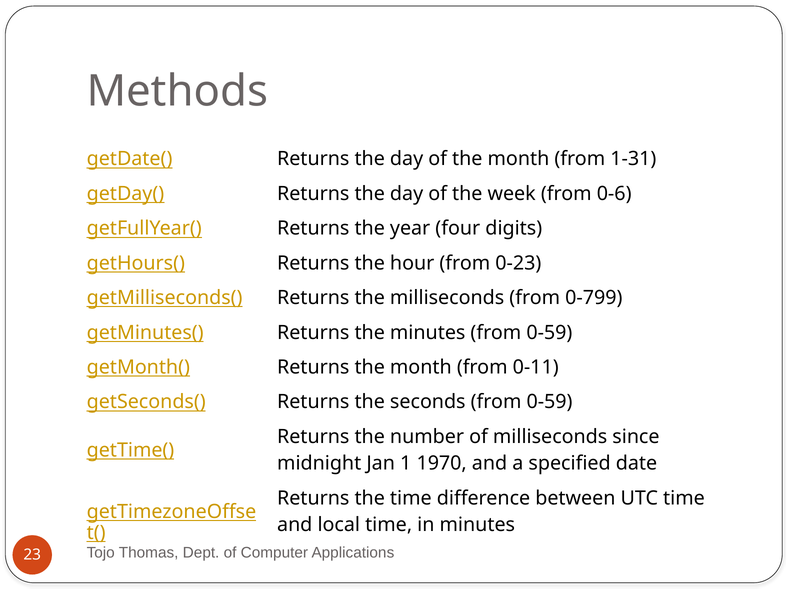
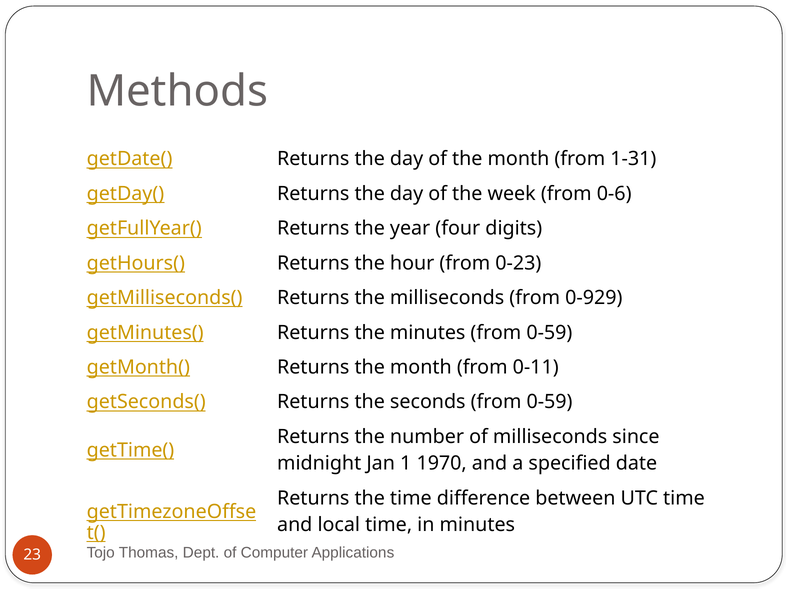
0-799: 0-799 -> 0-929
